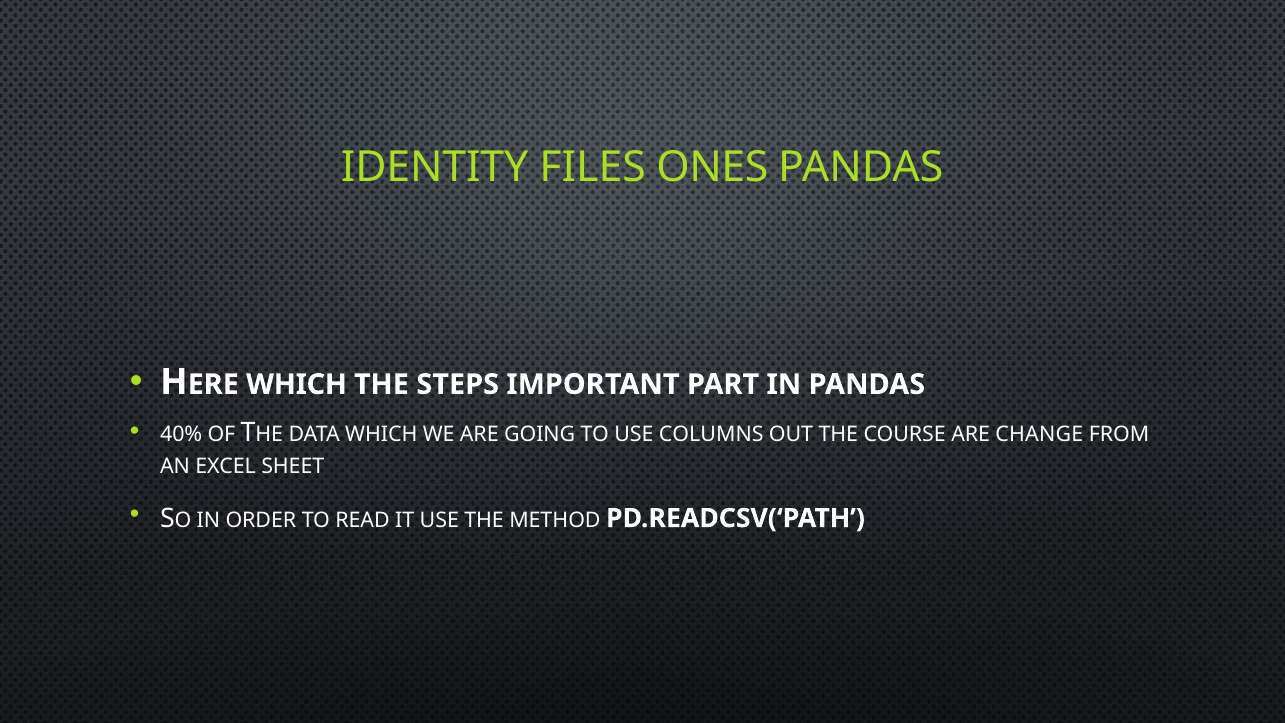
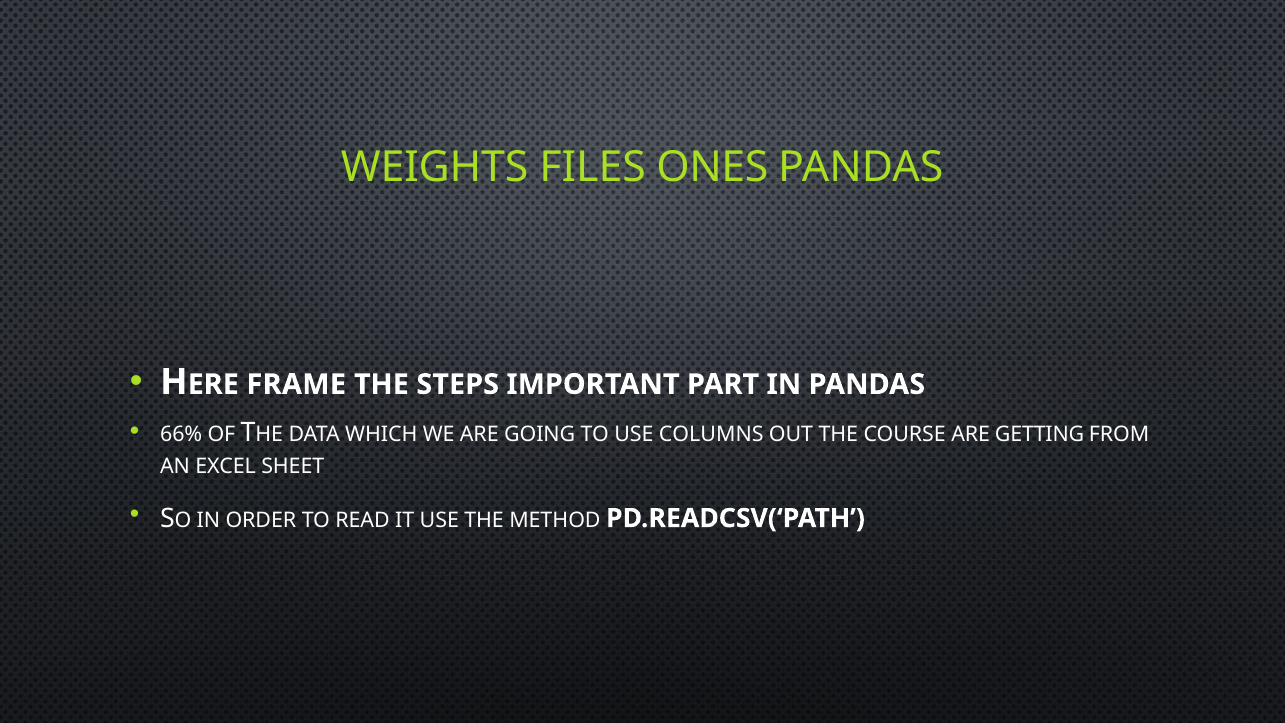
IDENTITY: IDENTITY -> WEIGHTS
WHICH at (297, 384): WHICH -> FRAME
40%: 40% -> 66%
CHANGE: CHANGE -> GETTING
